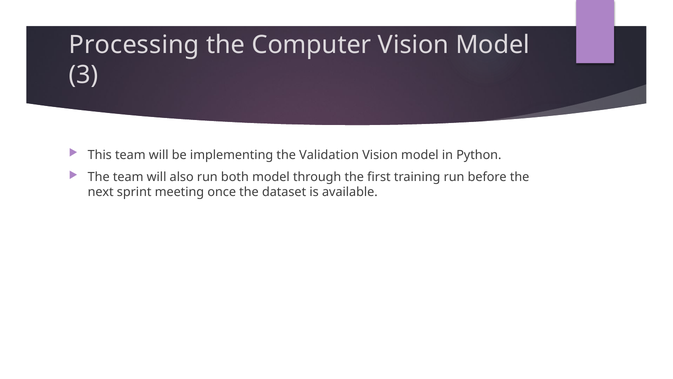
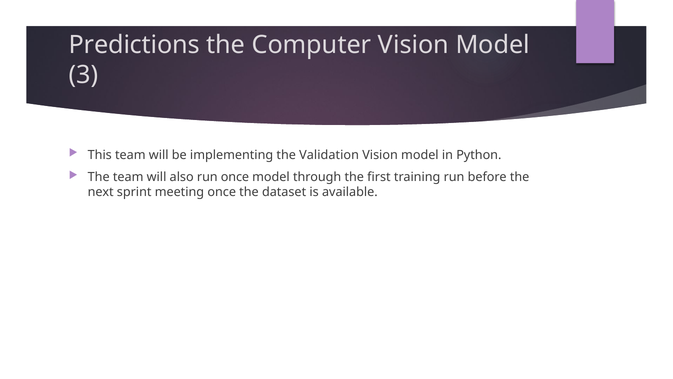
Processing: Processing -> Predictions
run both: both -> once
